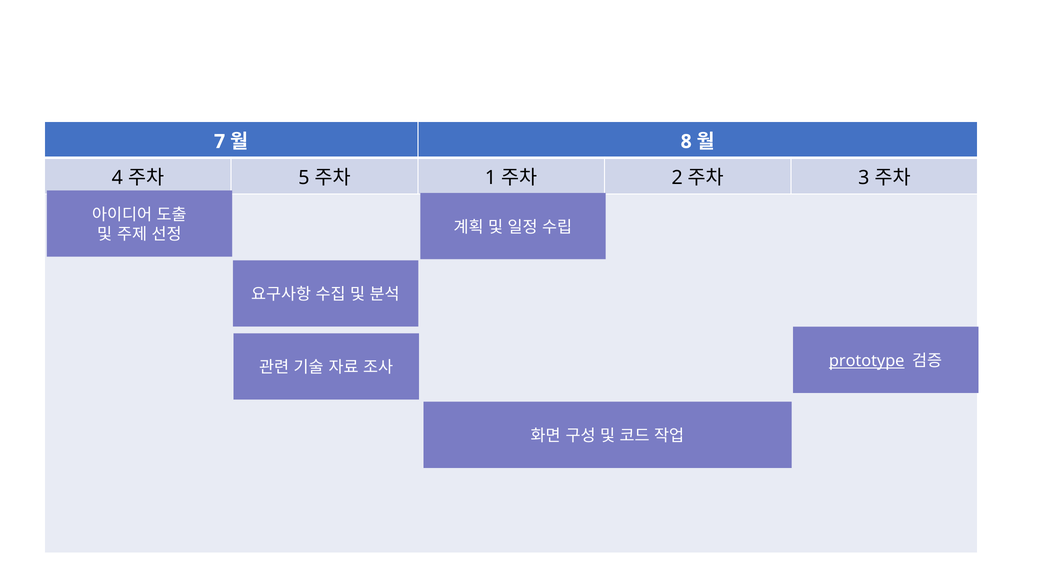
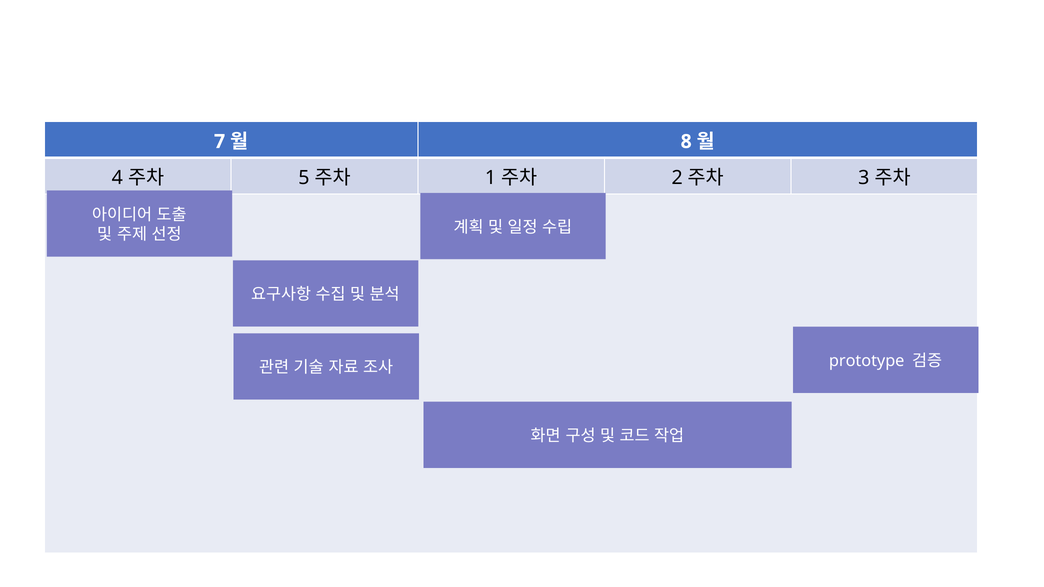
prototype underline: present -> none
